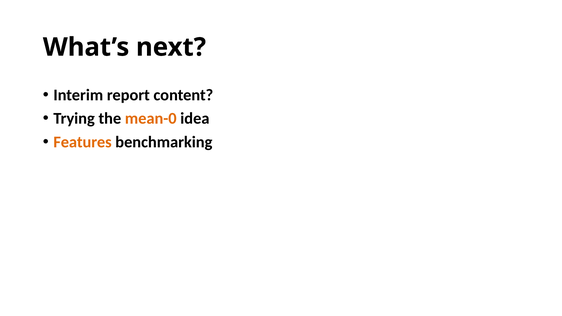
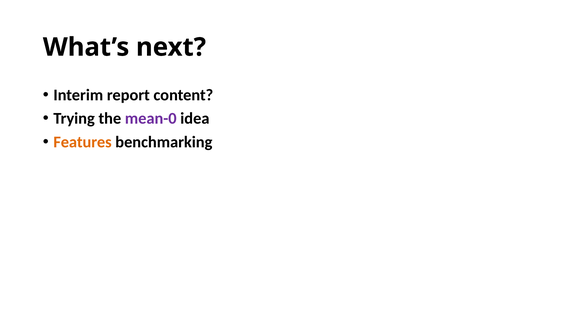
mean-0 colour: orange -> purple
